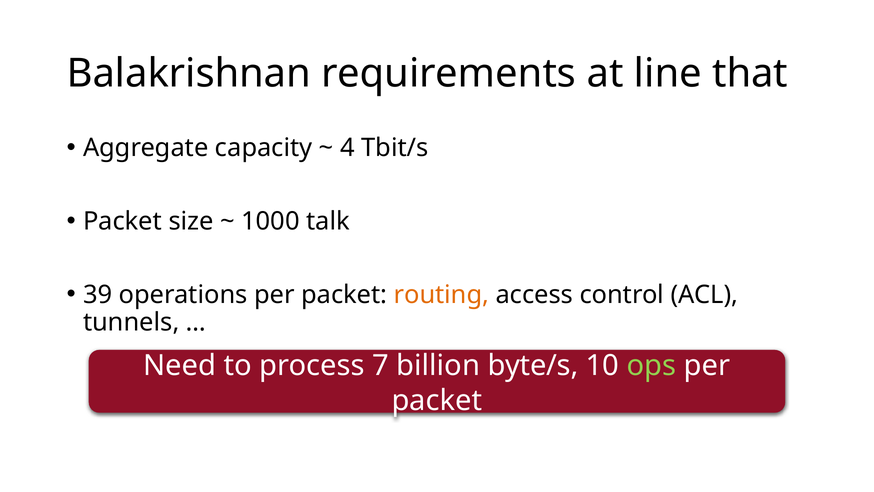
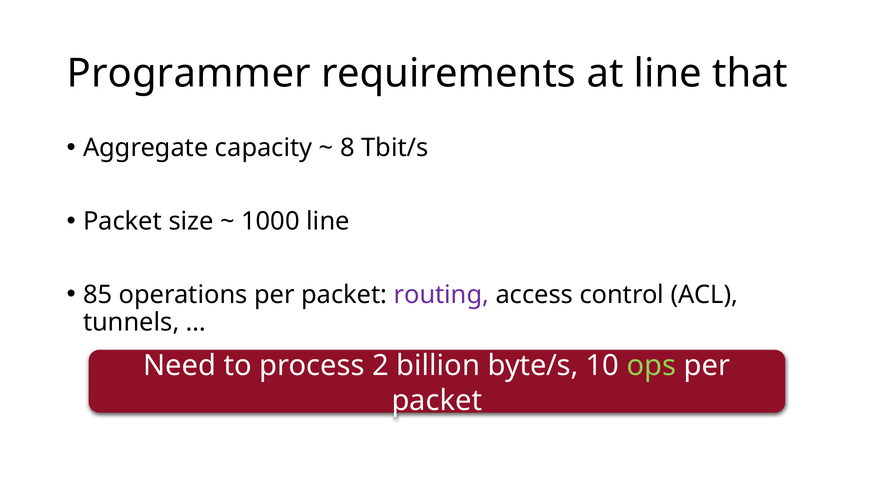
Balakrishnan: Balakrishnan -> Programmer
4: 4 -> 8
1000 talk: talk -> line
39: 39 -> 85
routing colour: orange -> purple
7: 7 -> 2
